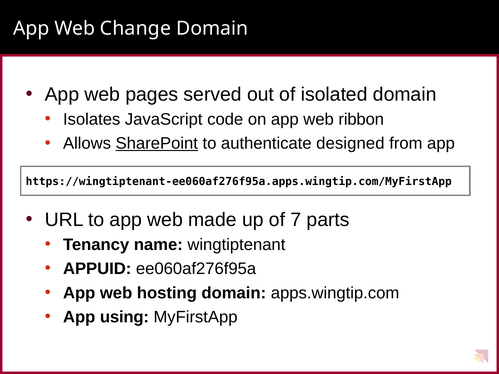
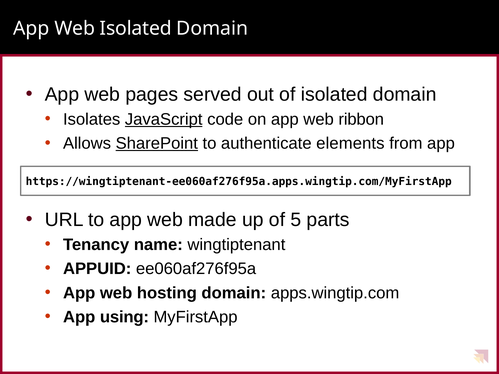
Web Change: Change -> Isolated
JavaScript underline: none -> present
designed: designed -> elements
7: 7 -> 5
